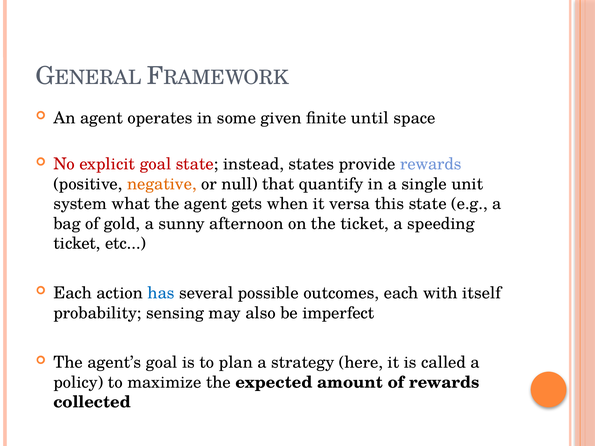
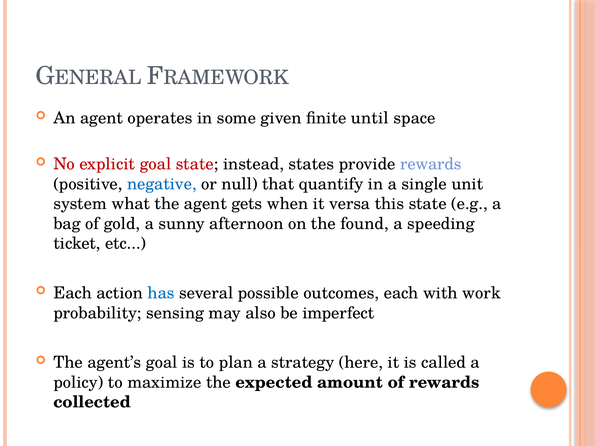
negative colour: orange -> blue
the ticket: ticket -> found
itself: itself -> work
